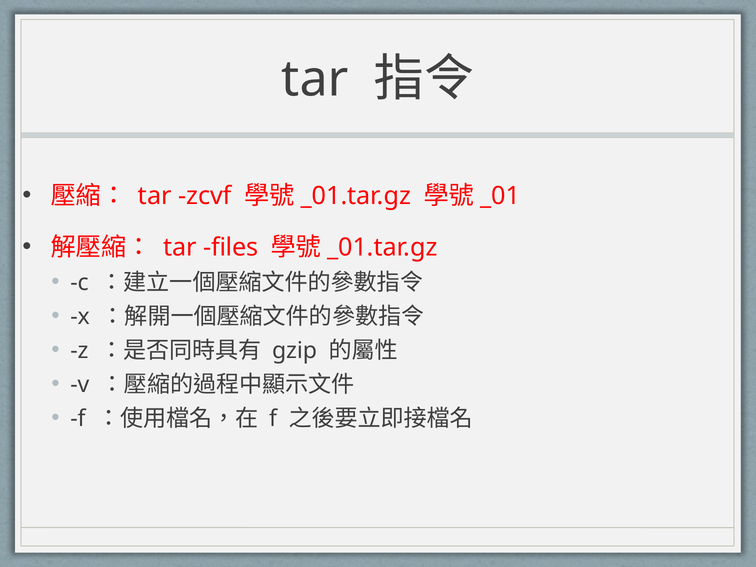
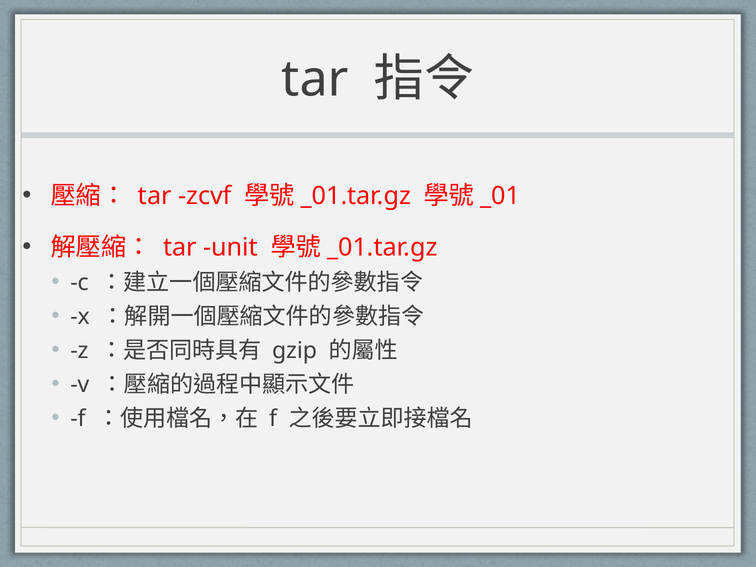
files: files -> unit
